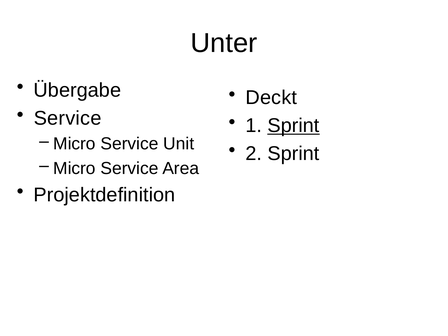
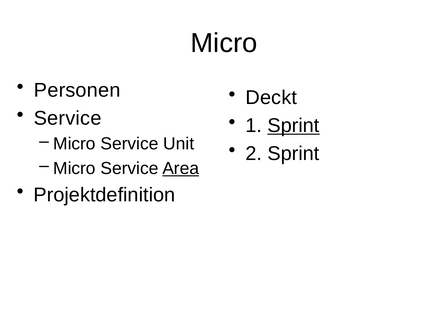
Unter at (224, 43): Unter -> Micro
Übergabe: Übergabe -> Personen
Area underline: none -> present
